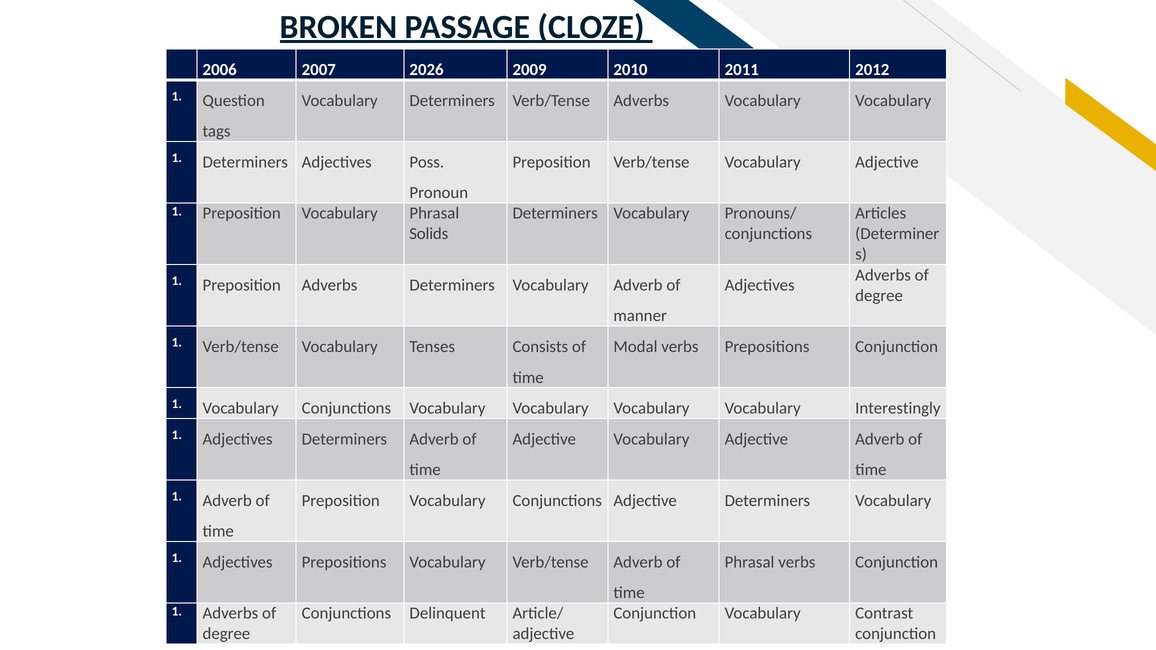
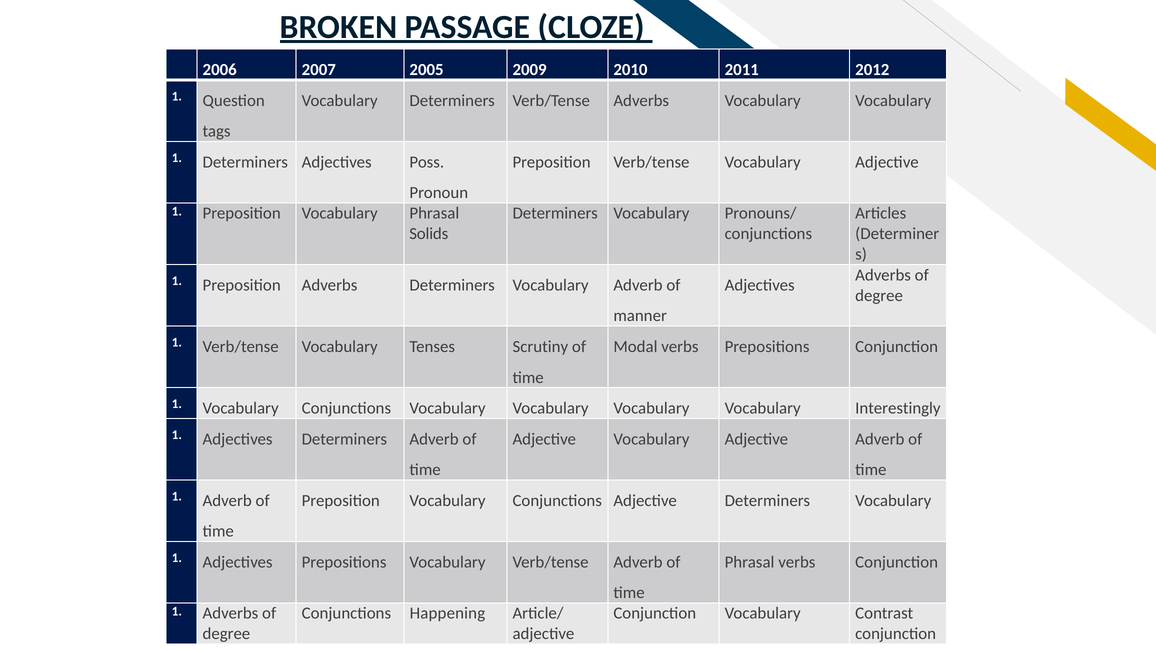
2026: 2026 -> 2005
Consists: Consists -> Scrutiny
Delinquent: Delinquent -> Happening
